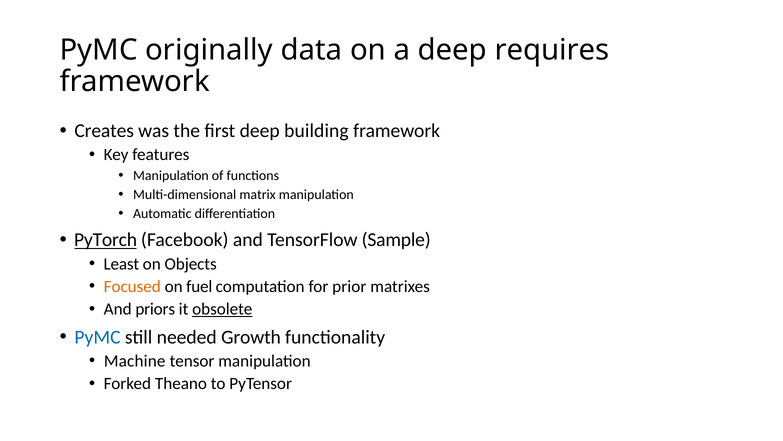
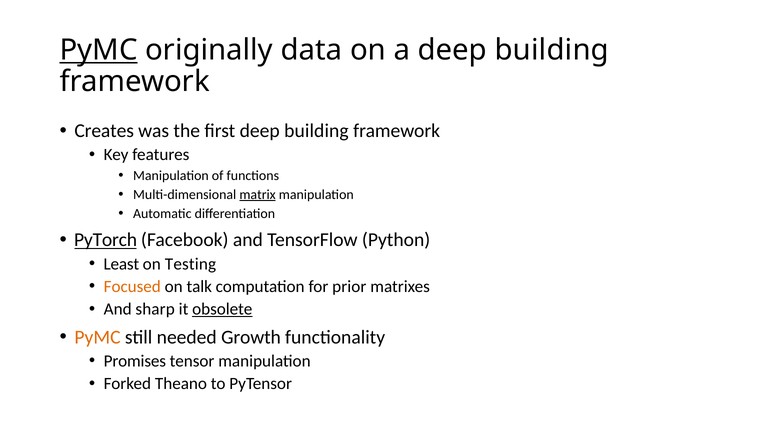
PyMC at (99, 50) underline: none -> present
a deep requires: requires -> building
matrix underline: none -> present
Sample: Sample -> Python
Objects: Objects -> Testing
fuel: fuel -> talk
priors: priors -> sharp
PyMC at (97, 337) colour: blue -> orange
Machine: Machine -> Promises
